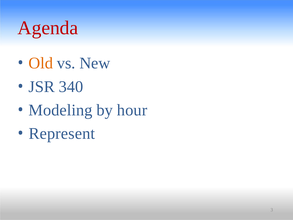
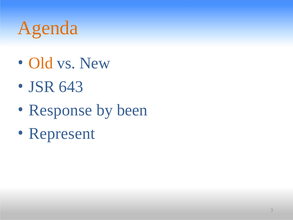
Agenda colour: red -> orange
340: 340 -> 643
Modeling: Modeling -> Response
hour: hour -> been
